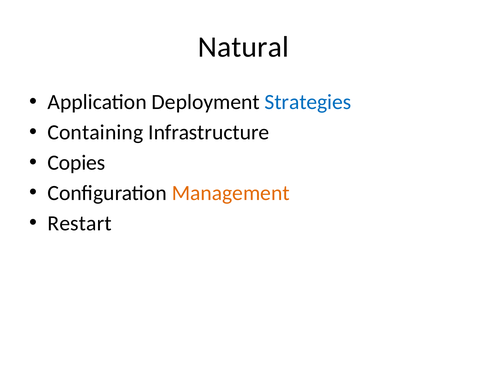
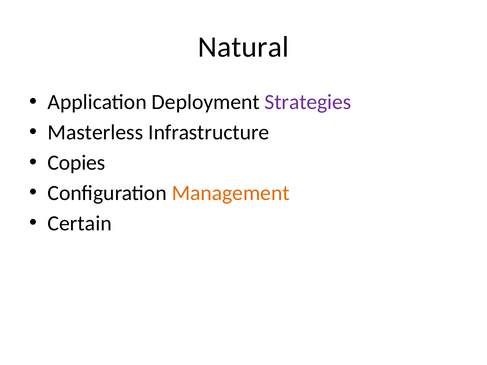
Strategies colour: blue -> purple
Containing: Containing -> Masterless
Restart: Restart -> Certain
